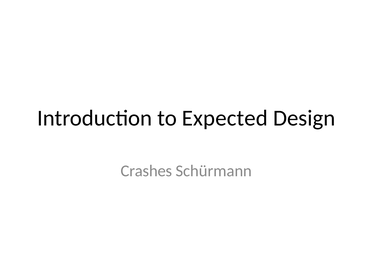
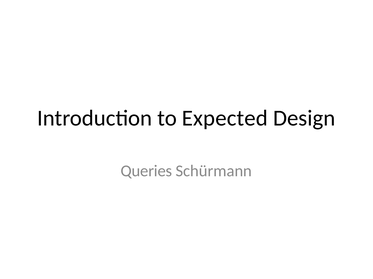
Crashes: Crashes -> Queries
